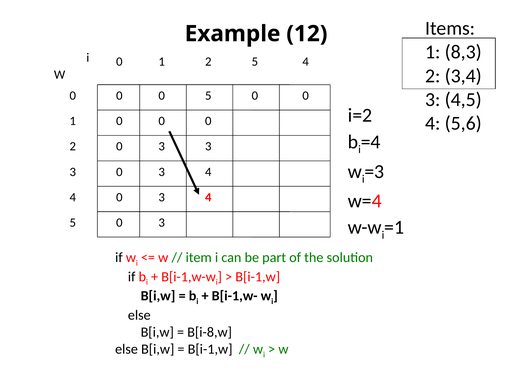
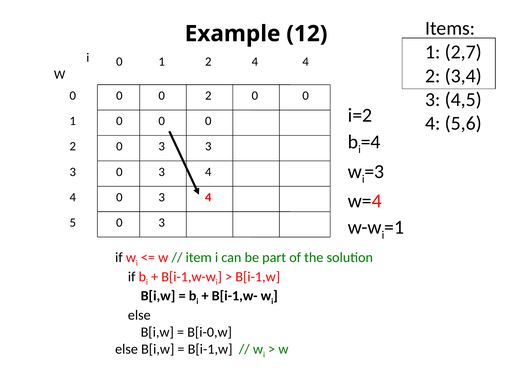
8,3: 8,3 -> 2,7
2 5: 5 -> 4
0 5: 5 -> 2
B[i-8,w: B[i-8,w -> B[i-0,w
